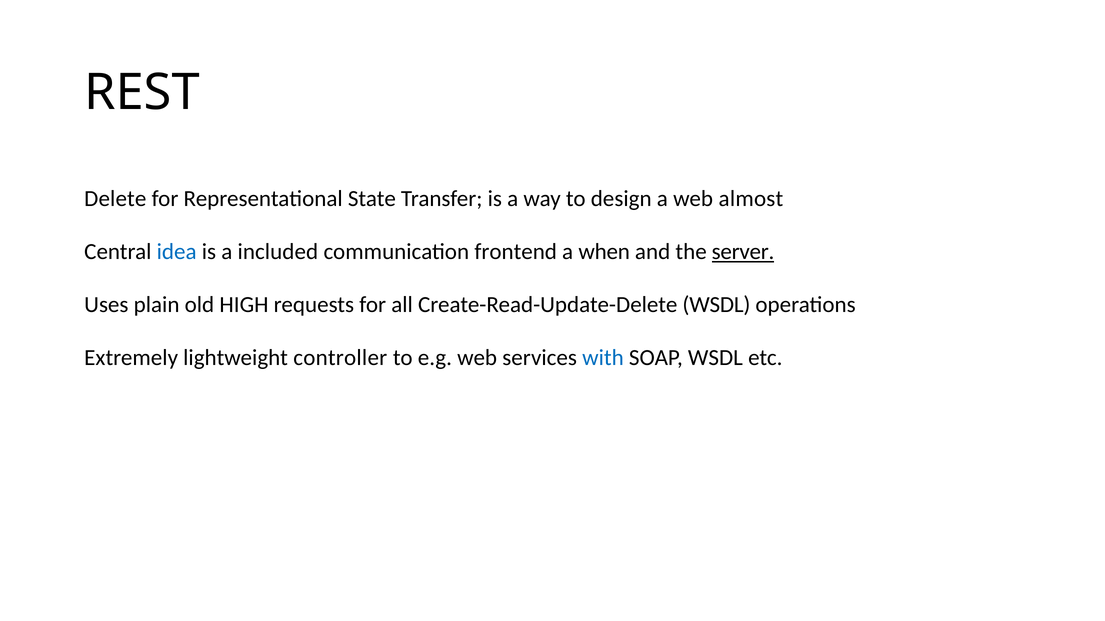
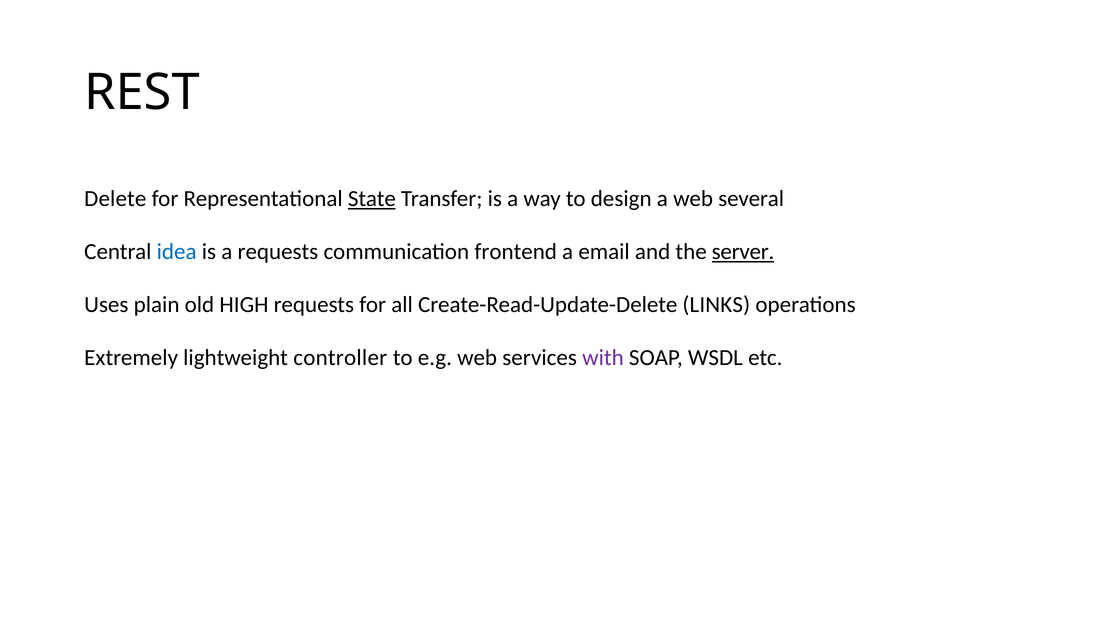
State underline: none -> present
almost: almost -> several
a included: included -> requests
when: when -> email
Create-Read-Update-Delete WSDL: WSDL -> LINKS
with colour: blue -> purple
